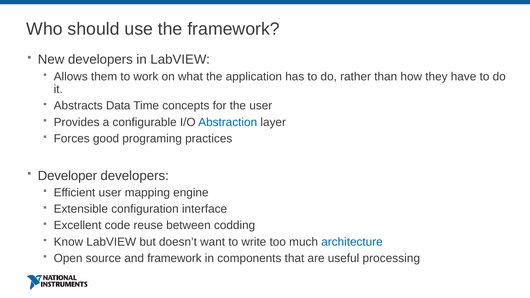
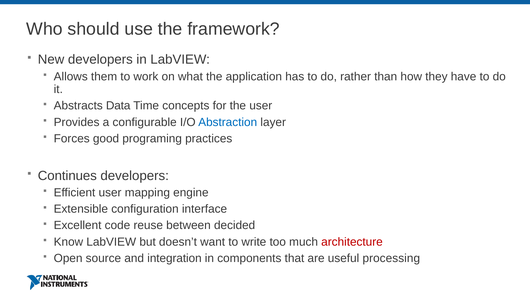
Developer: Developer -> Continues
codding: codding -> decided
architecture colour: blue -> red
and framework: framework -> integration
